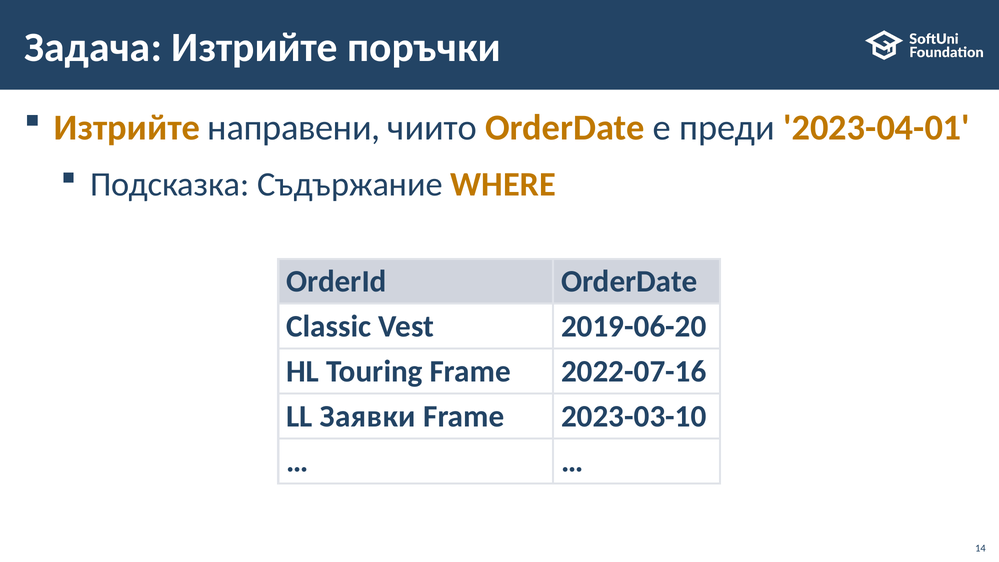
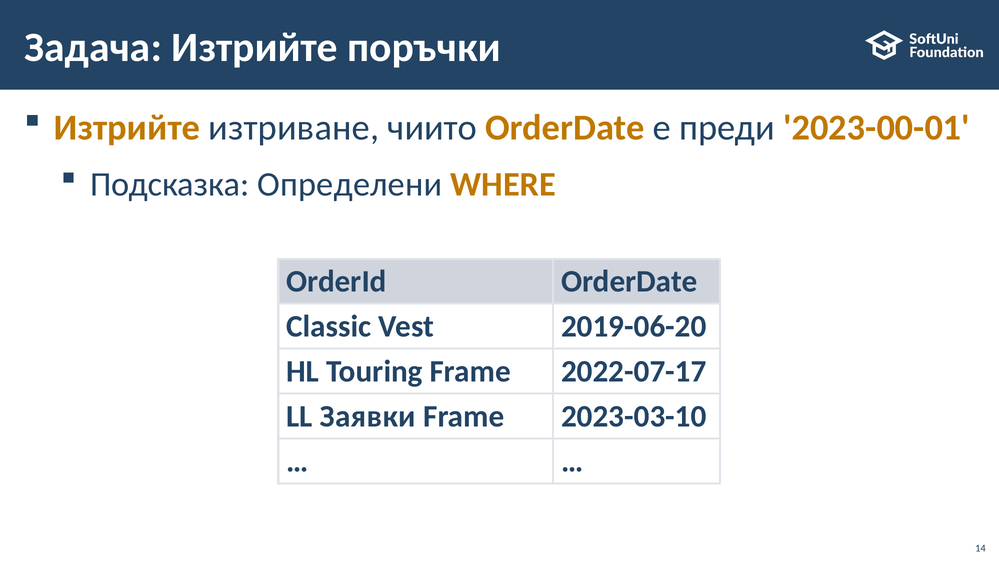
направени: направени -> изтриване
2023-04-01: 2023-04-01 -> 2023-00-01
Съдържание: Съдържание -> Определени
2022-07-16: 2022-07-16 -> 2022-07-17
